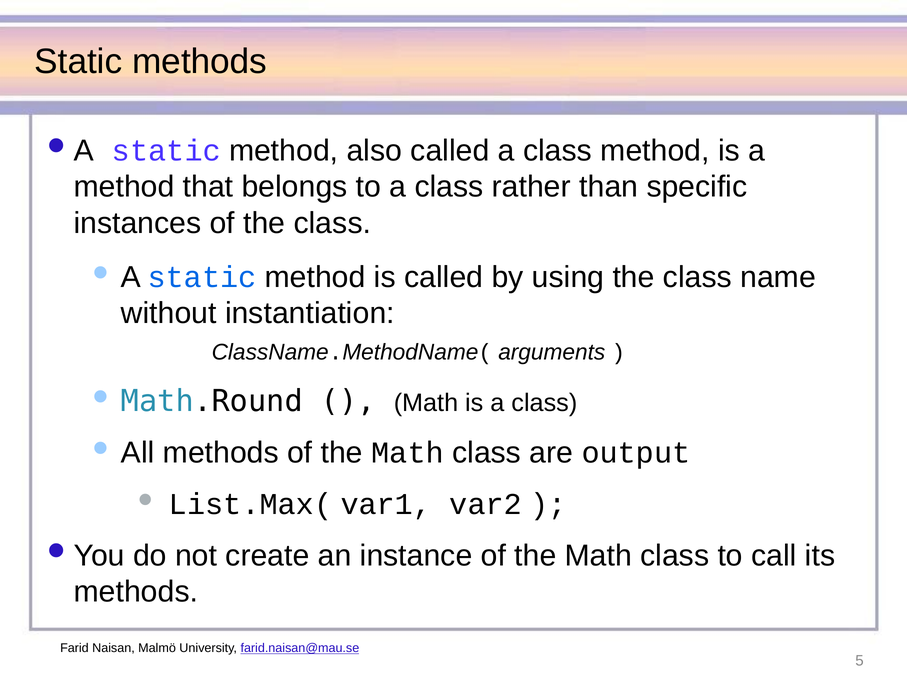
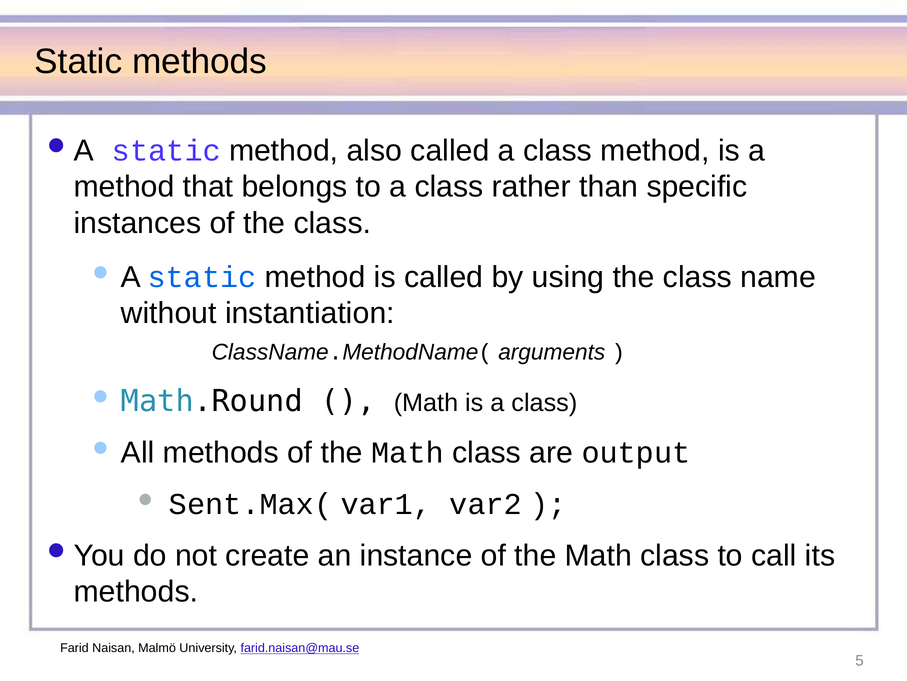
List.Max(: List.Max( -> Sent.Max(
